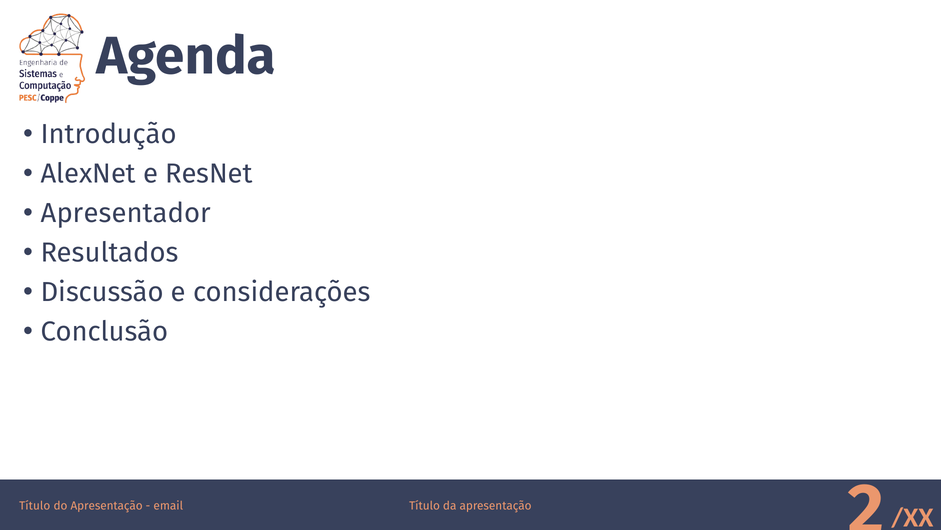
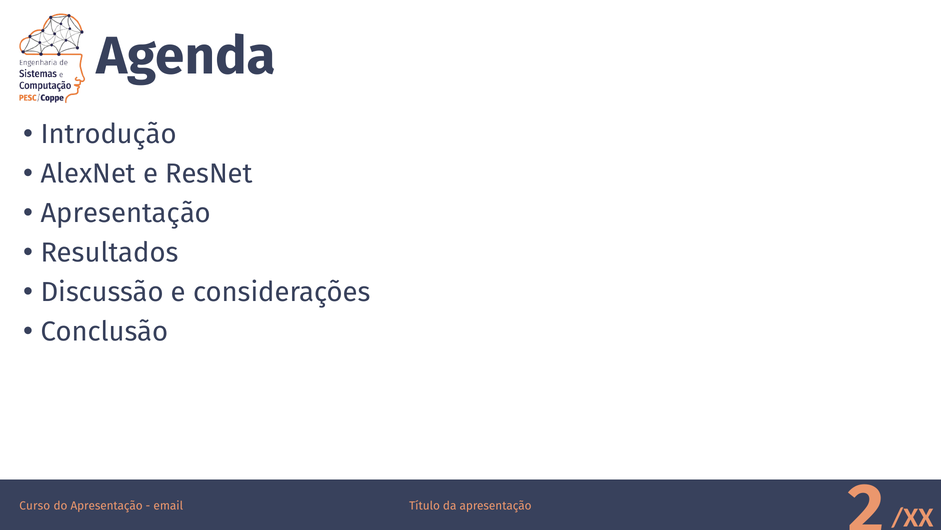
Apresentador at (126, 213): Apresentador -> Apresentação
Título at (35, 505): Título -> Curso
